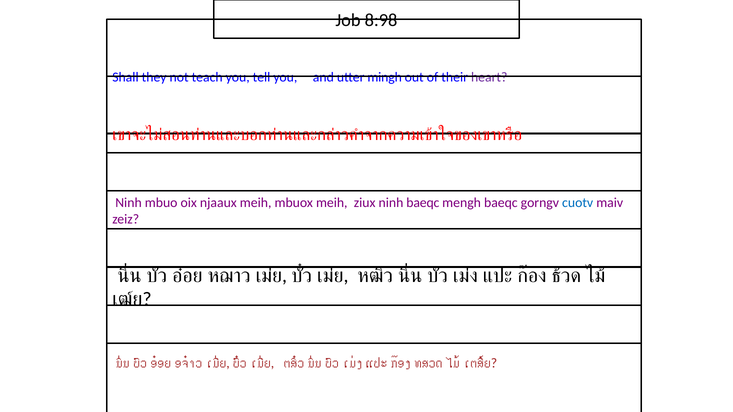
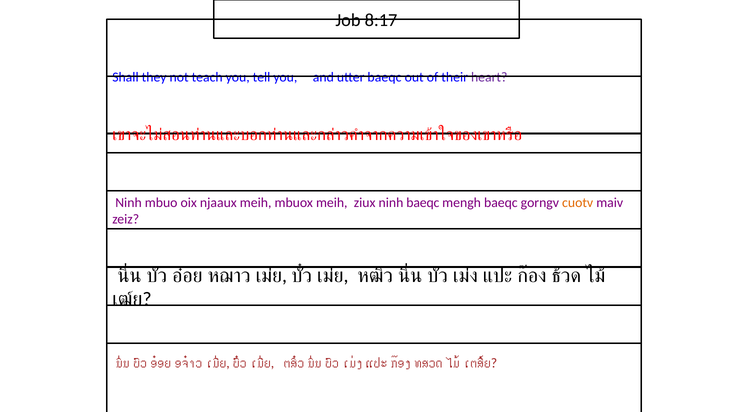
8:98: 8:98 -> 8:17
utter mingh: mingh -> baeqc
cuotv colour: blue -> orange
